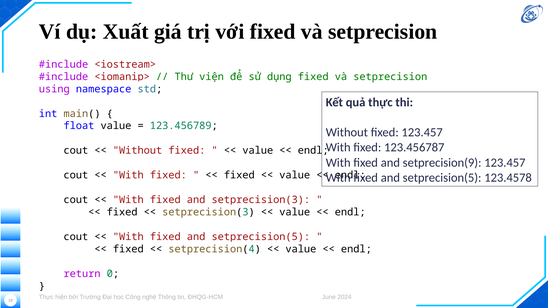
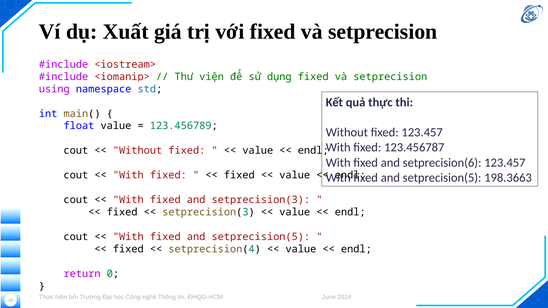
setprecision(9: setprecision(9 -> setprecision(6
123.4578: 123.4578 -> 198.3663
